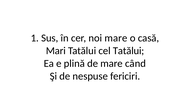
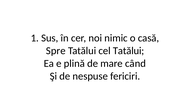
noi mare: mare -> nimic
Mari: Mari -> Spre
